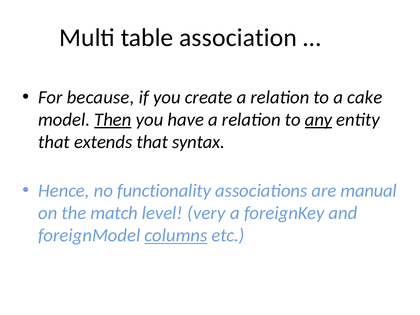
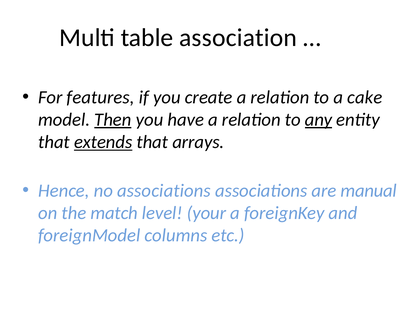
because: because -> features
extends underline: none -> present
syntax: syntax -> arrays
no functionality: functionality -> associations
very: very -> your
columns underline: present -> none
